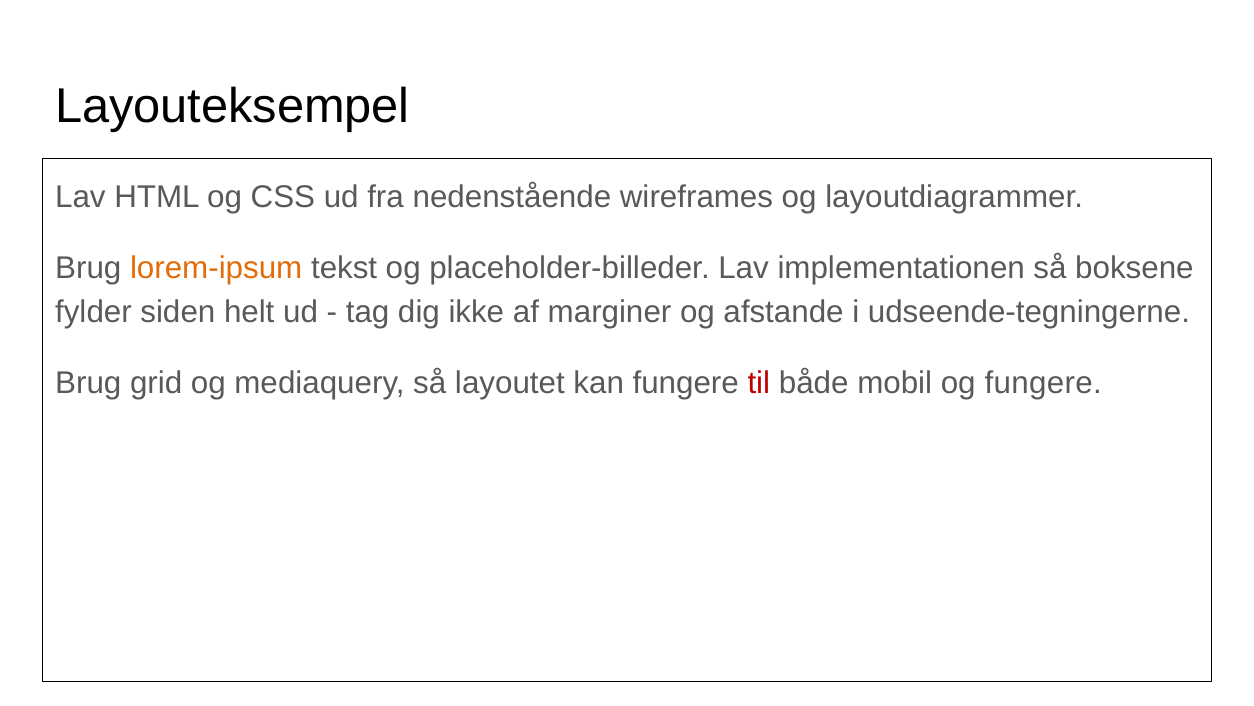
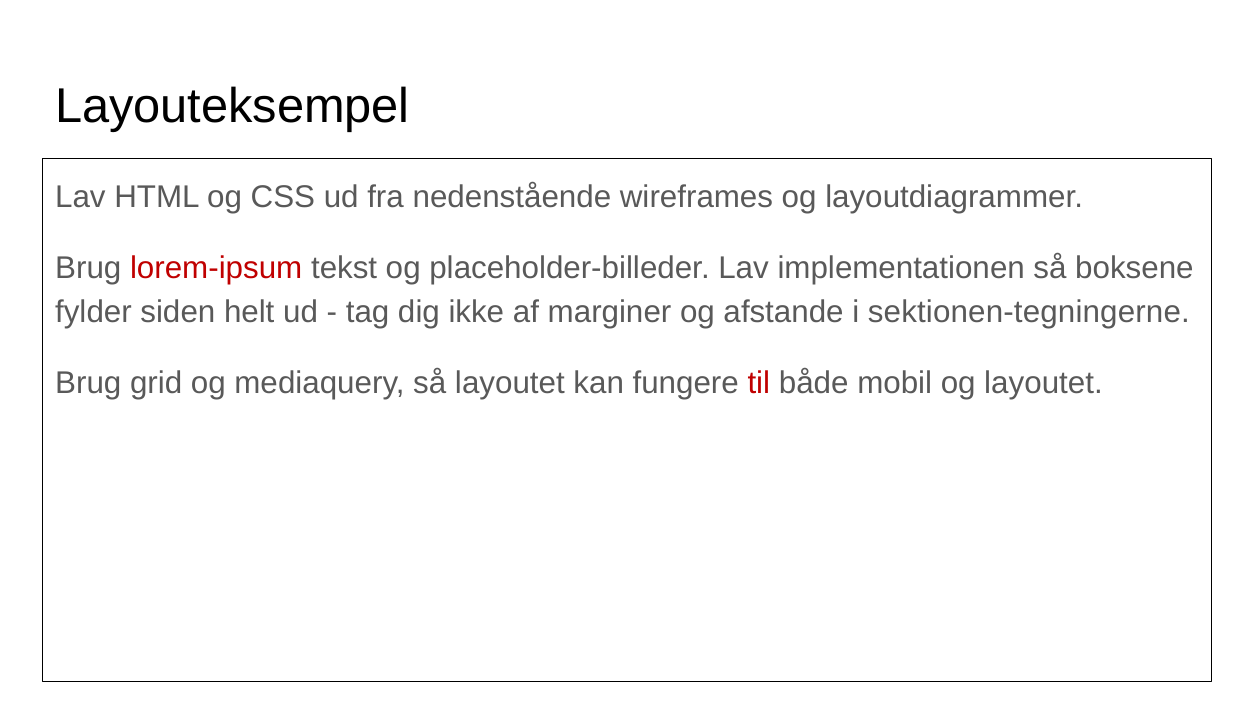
lorem-ipsum colour: orange -> red
udseende-tegningerne: udseende-tegningerne -> sektionen-tegningerne
og fungere: fungere -> layoutet
